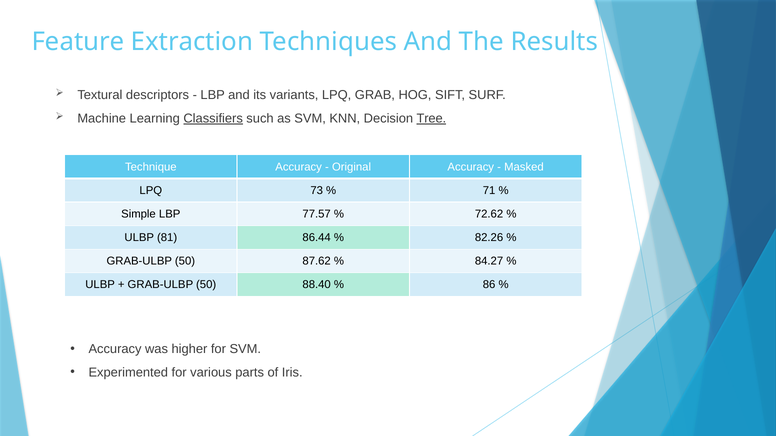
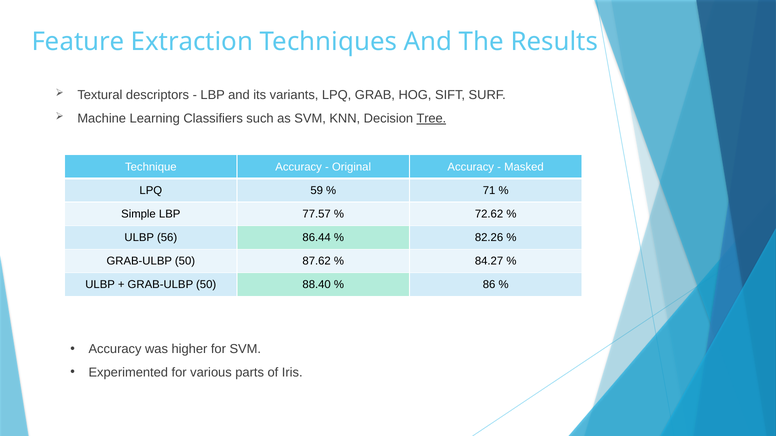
Classifiers underline: present -> none
73: 73 -> 59
81: 81 -> 56
